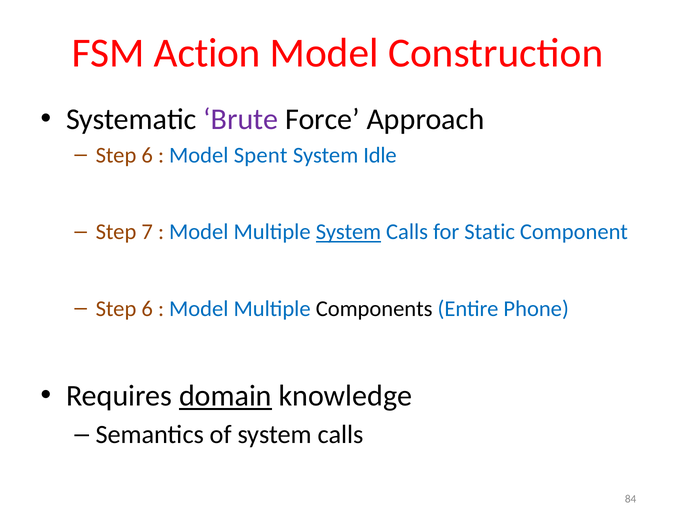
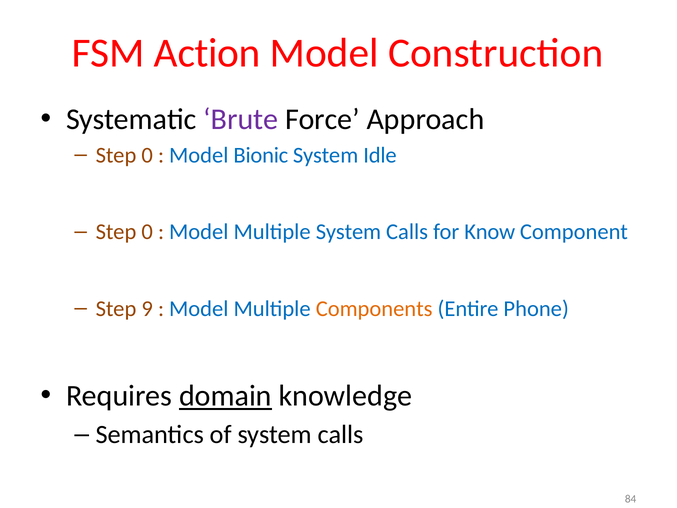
6 at (147, 155): 6 -> 0
Spent: Spent -> Bionic
7 at (147, 232): 7 -> 0
System at (348, 232) underline: present -> none
Static: Static -> Know
6 at (147, 309): 6 -> 9
Components colour: black -> orange
